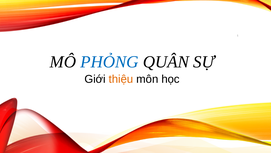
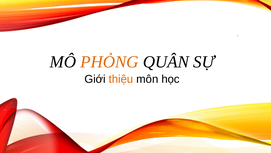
PHỎNG colour: blue -> orange
